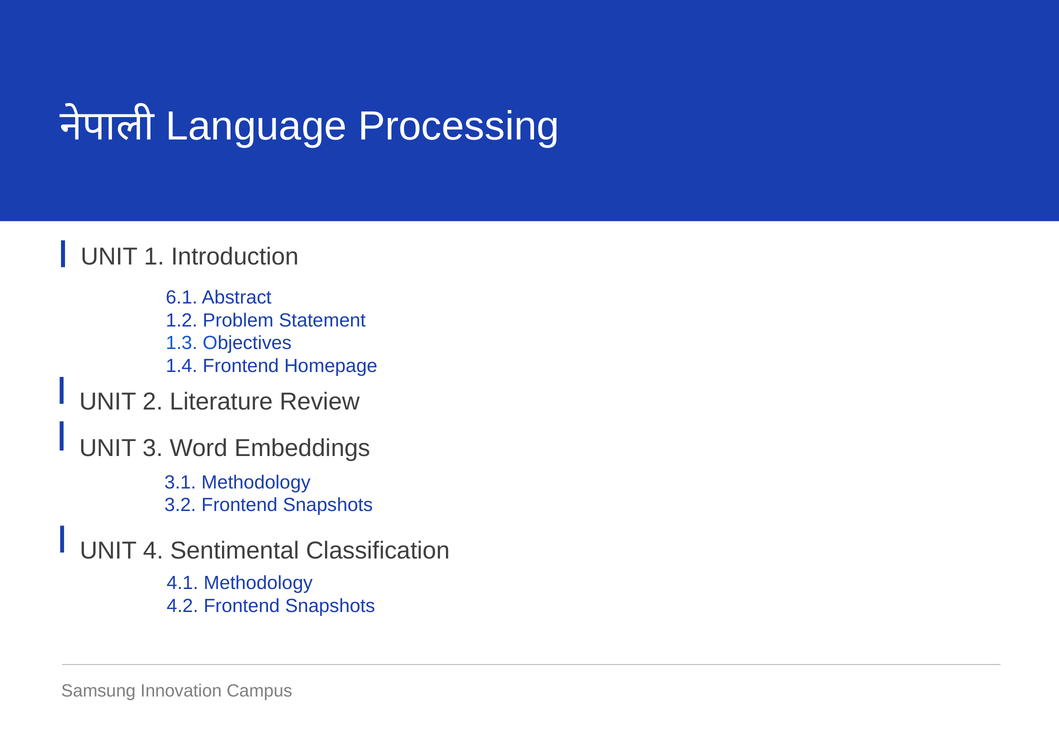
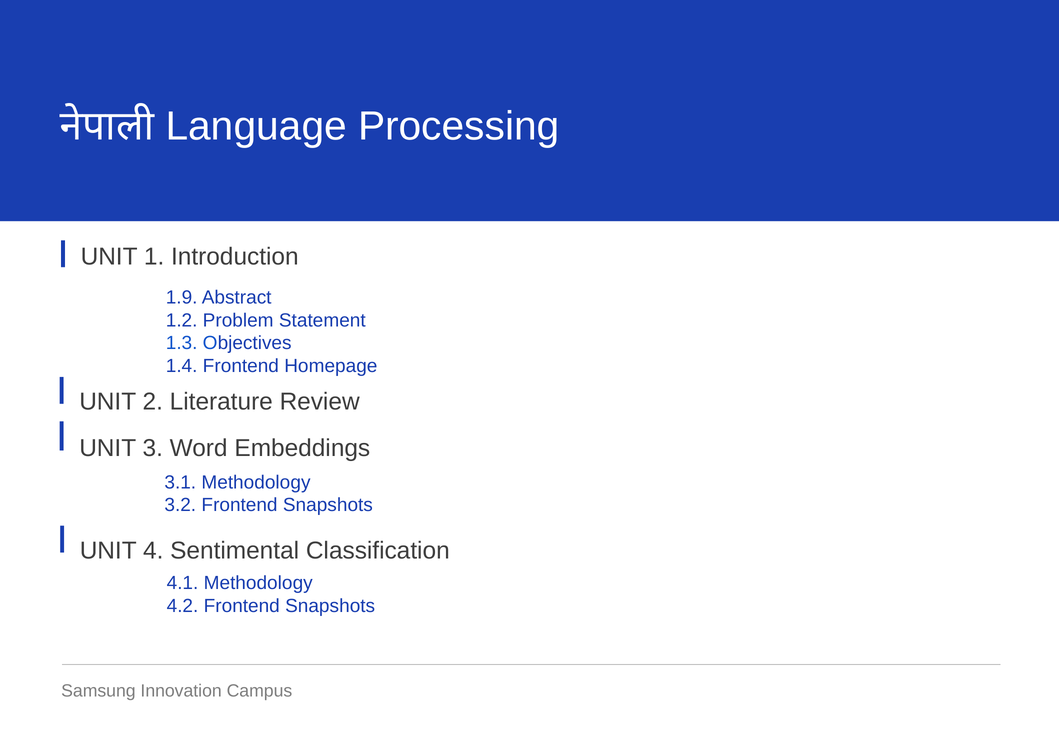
6.1: 6.1 -> 1.9
